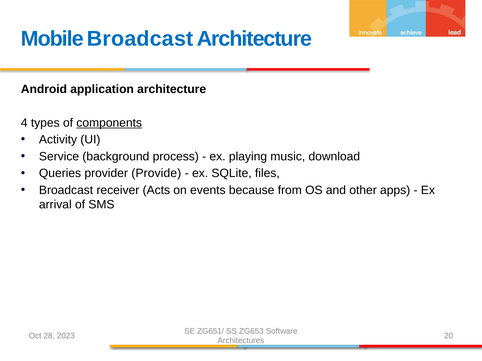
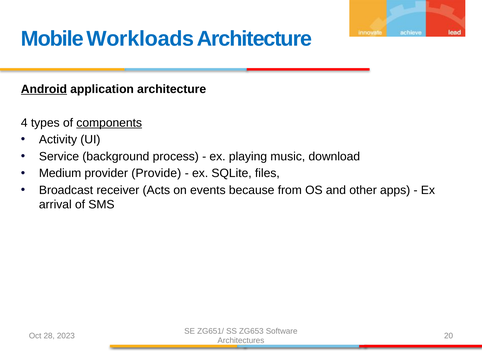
Mobile Broadcast: Broadcast -> Workloads
Android underline: none -> present
Queries: Queries -> Medium
